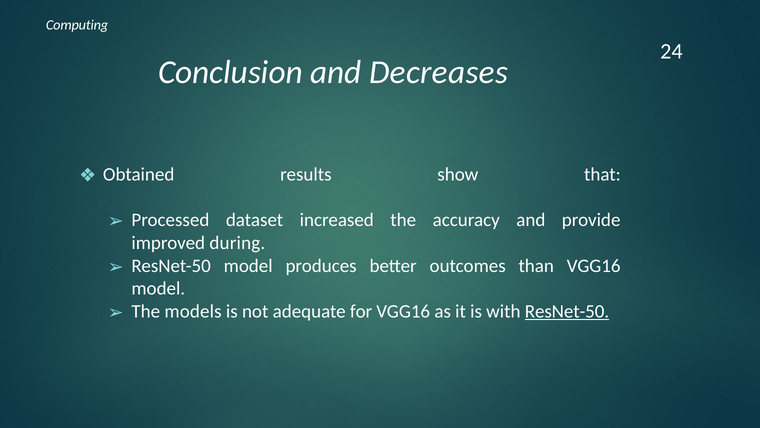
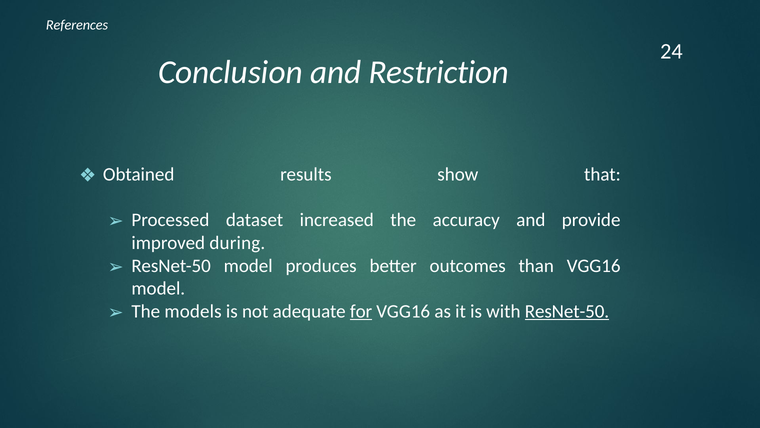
Computing: Computing -> References
Decreases: Decreases -> Restriction
for underline: none -> present
